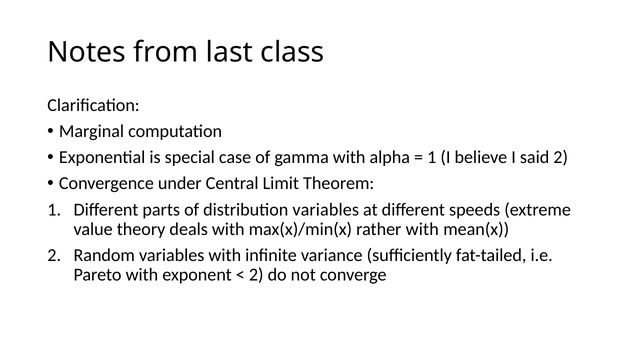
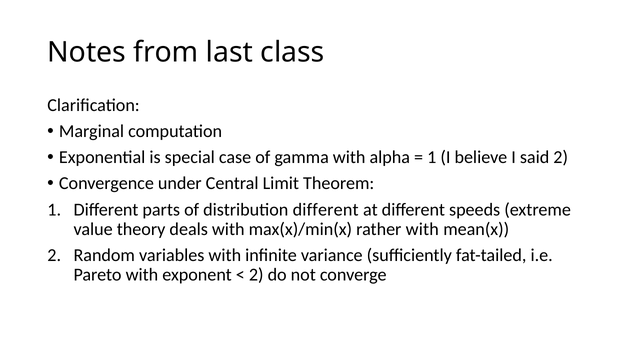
distribution variables: variables -> different
